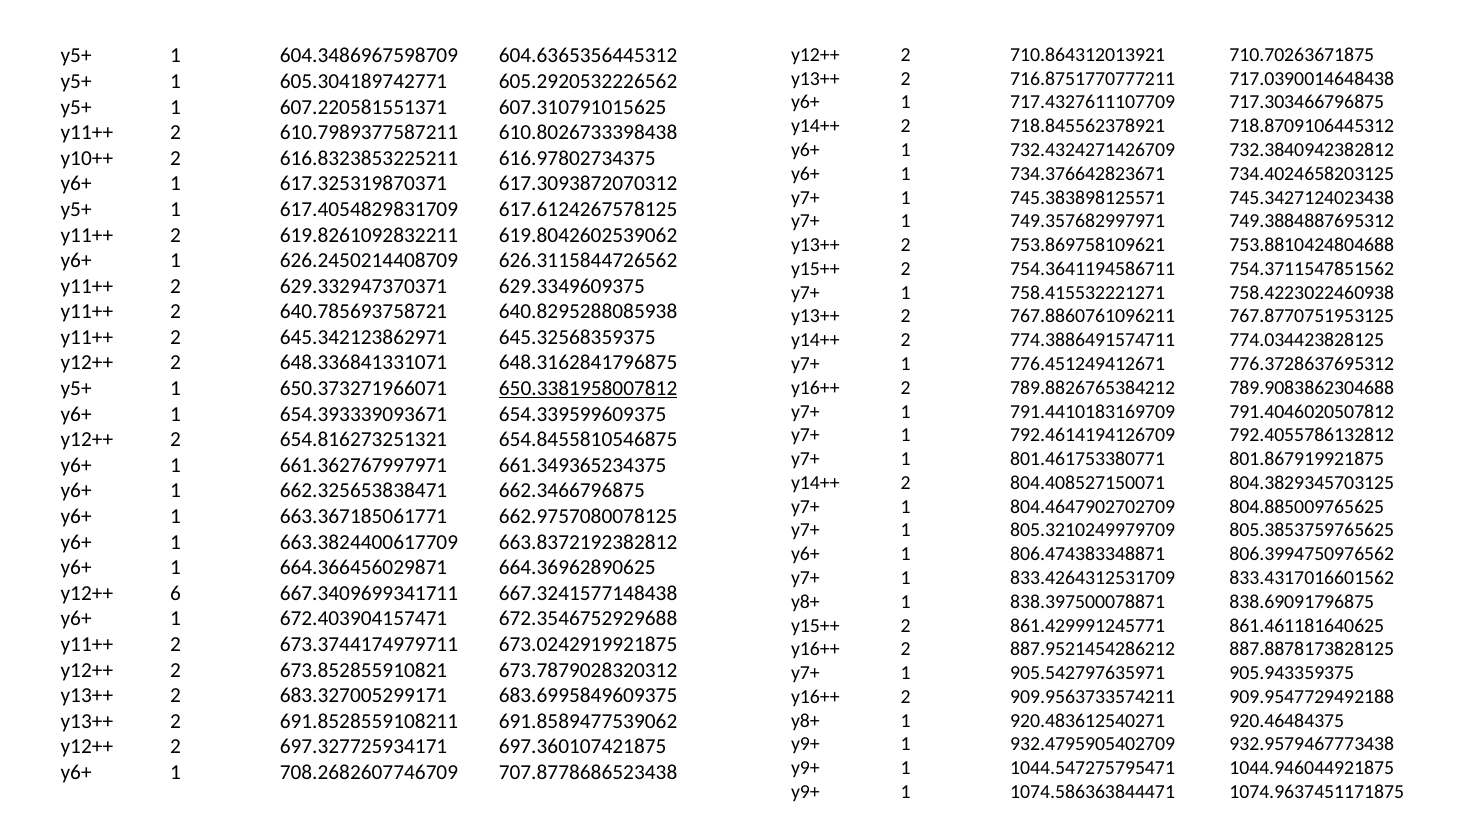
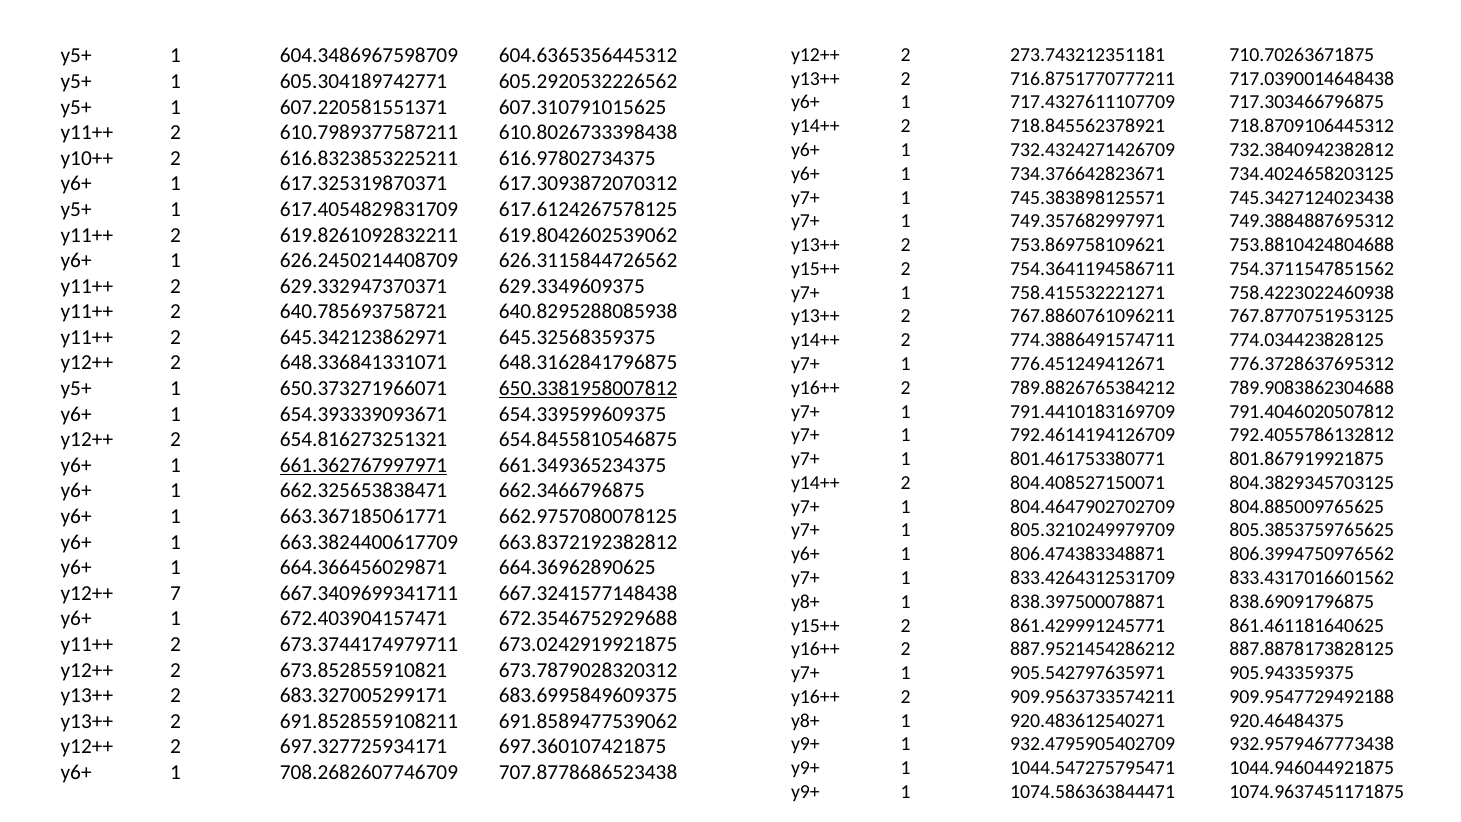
710.864312013921: 710.864312013921 -> 273.743212351181
661.362767997971 underline: none -> present
6: 6 -> 7
